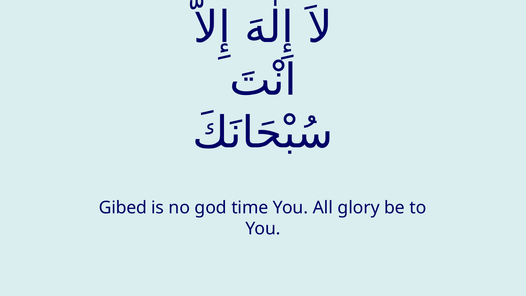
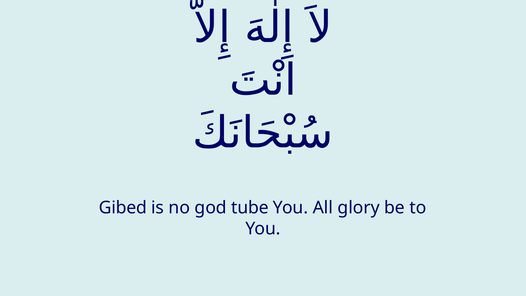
time: time -> tube
